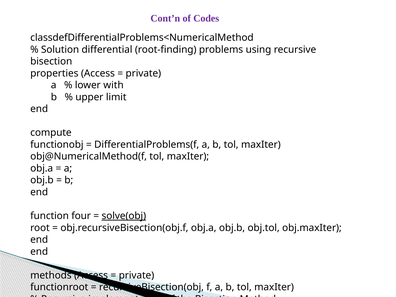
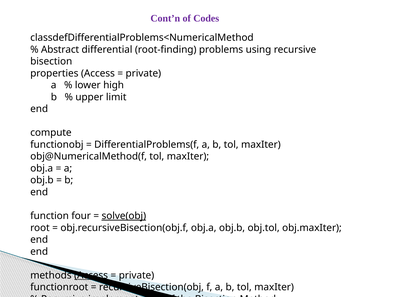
Solution: Solution -> Abstract
with: with -> high
Access at (91, 275) underline: none -> present
